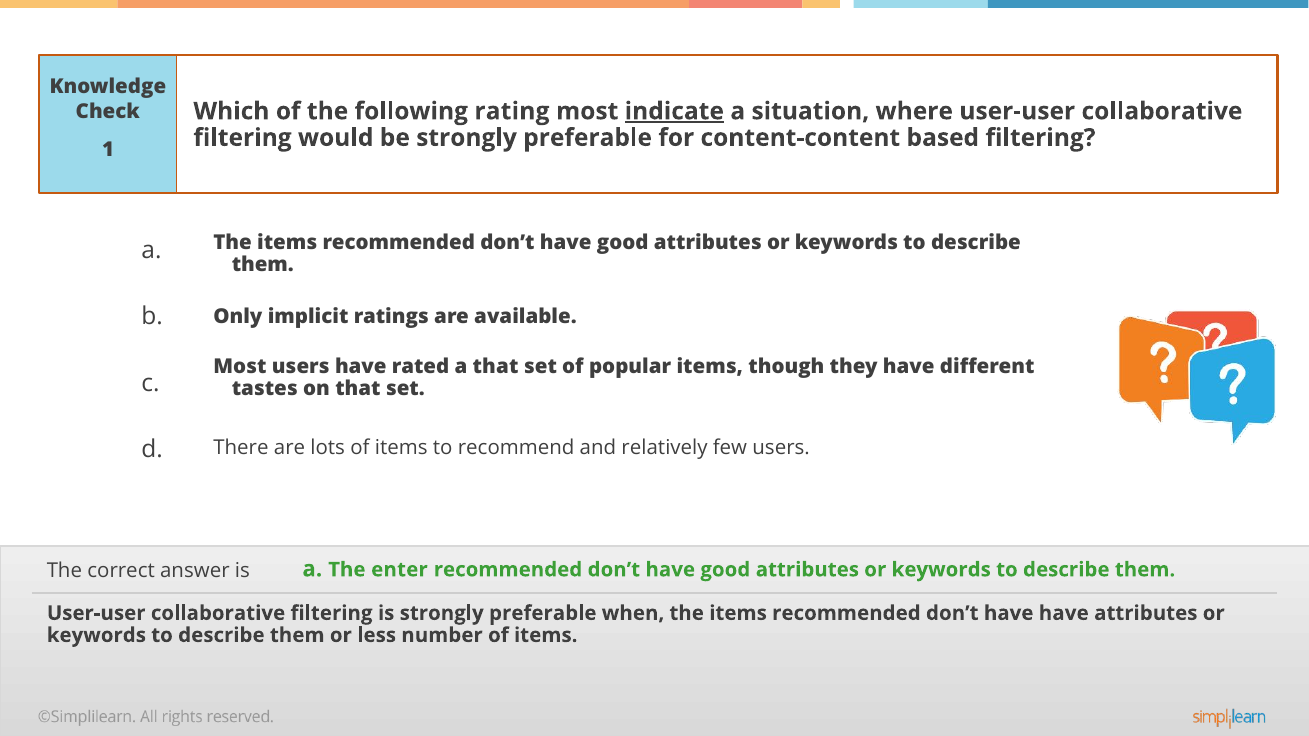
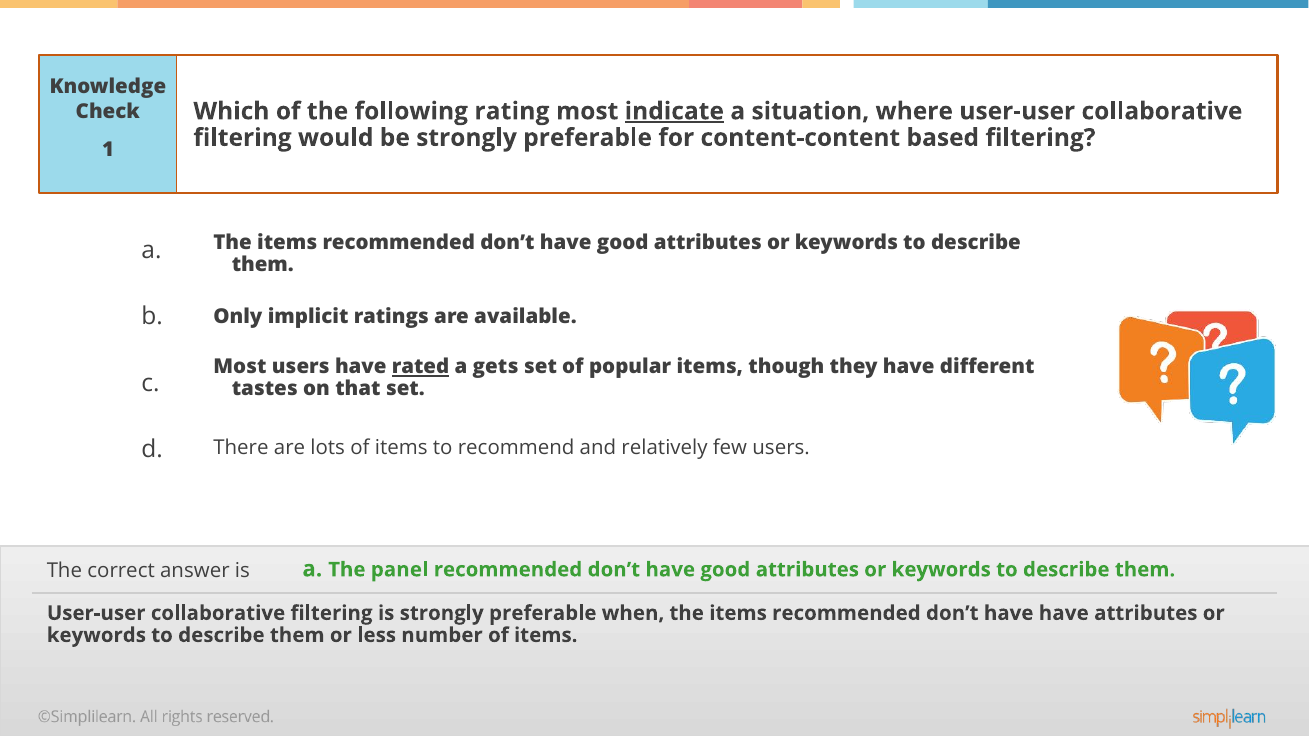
rated underline: none -> present
a that: that -> gets
enter: enter -> panel
